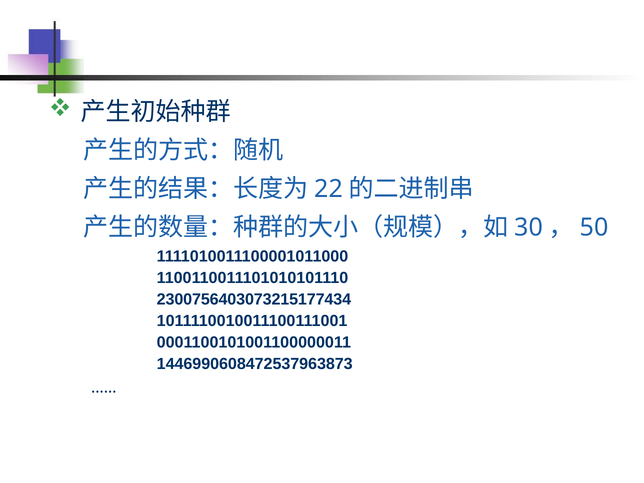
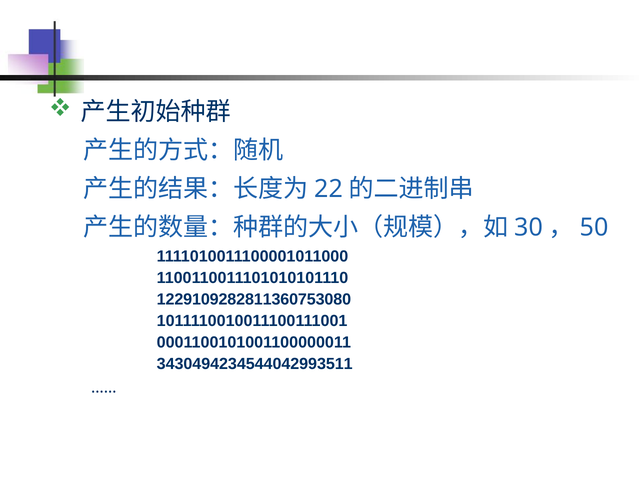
2300756403073215177434: 2300756403073215177434 -> 1229109282811360753080
1446990608472537963873: 1446990608472537963873 -> 3430494234544042993511
